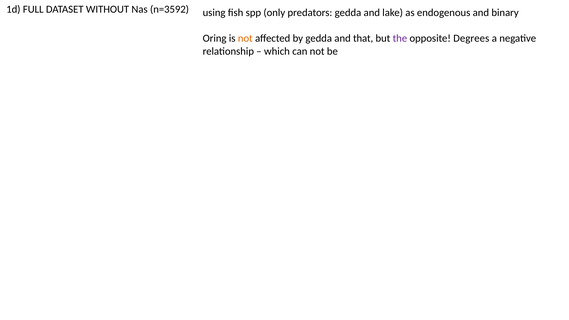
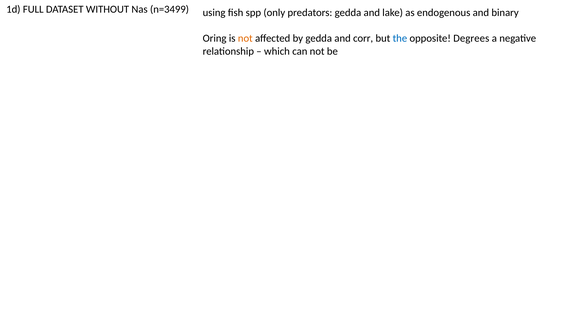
n=3592: n=3592 -> n=3499
that: that -> corr
the colour: purple -> blue
